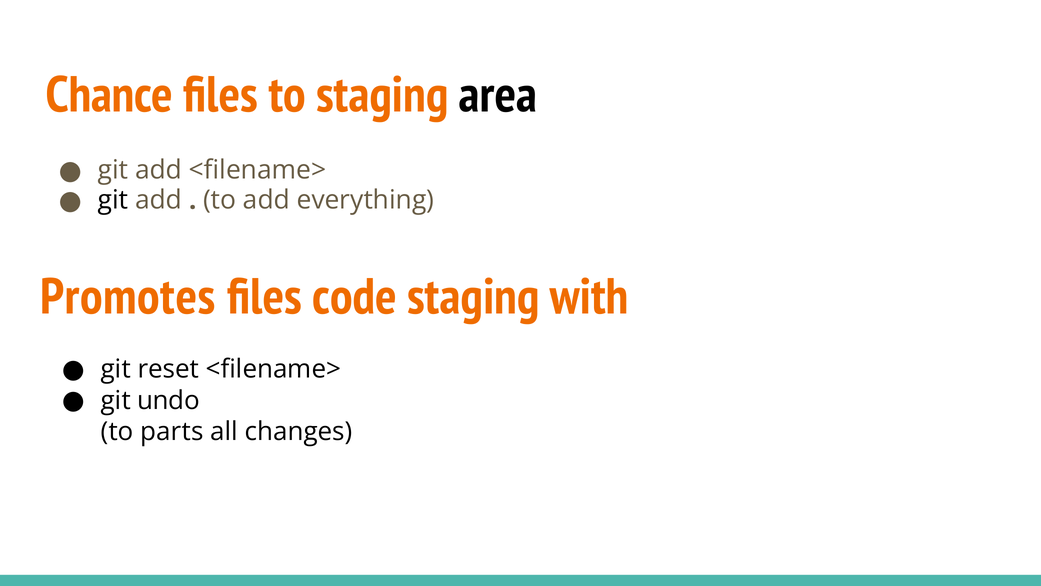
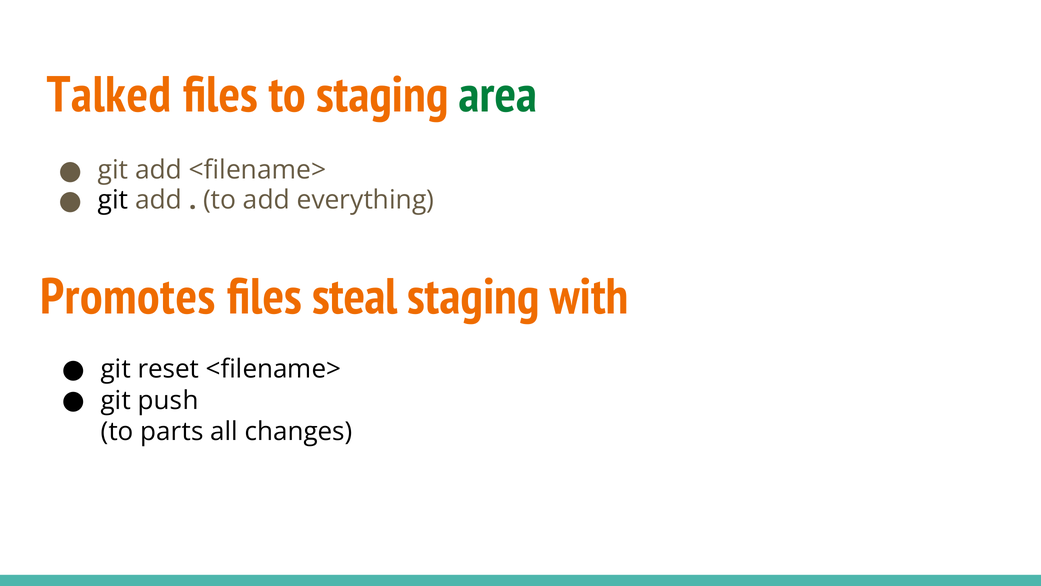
Chance: Chance -> Talked
area colour: black -> green
code: code -> steal
undo: undo -> push
